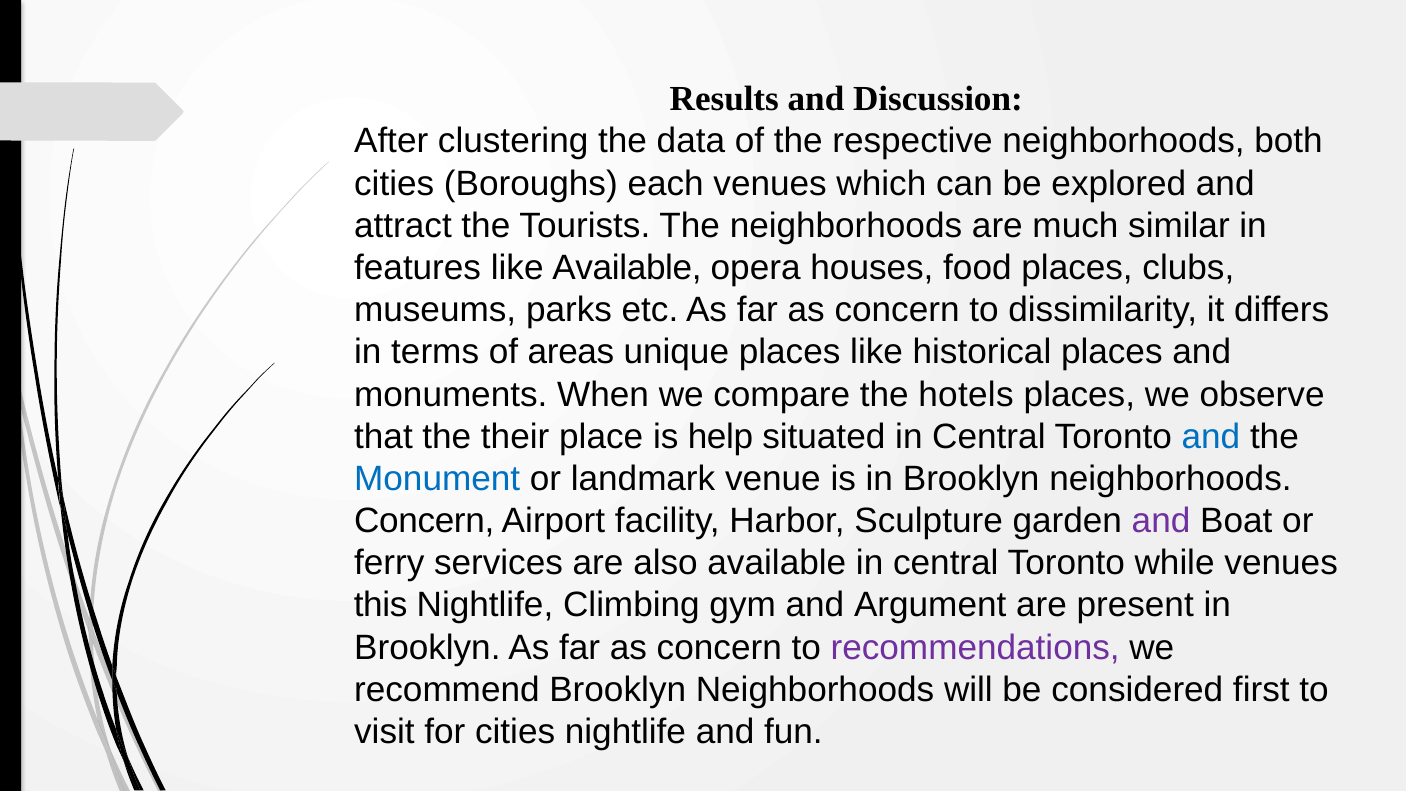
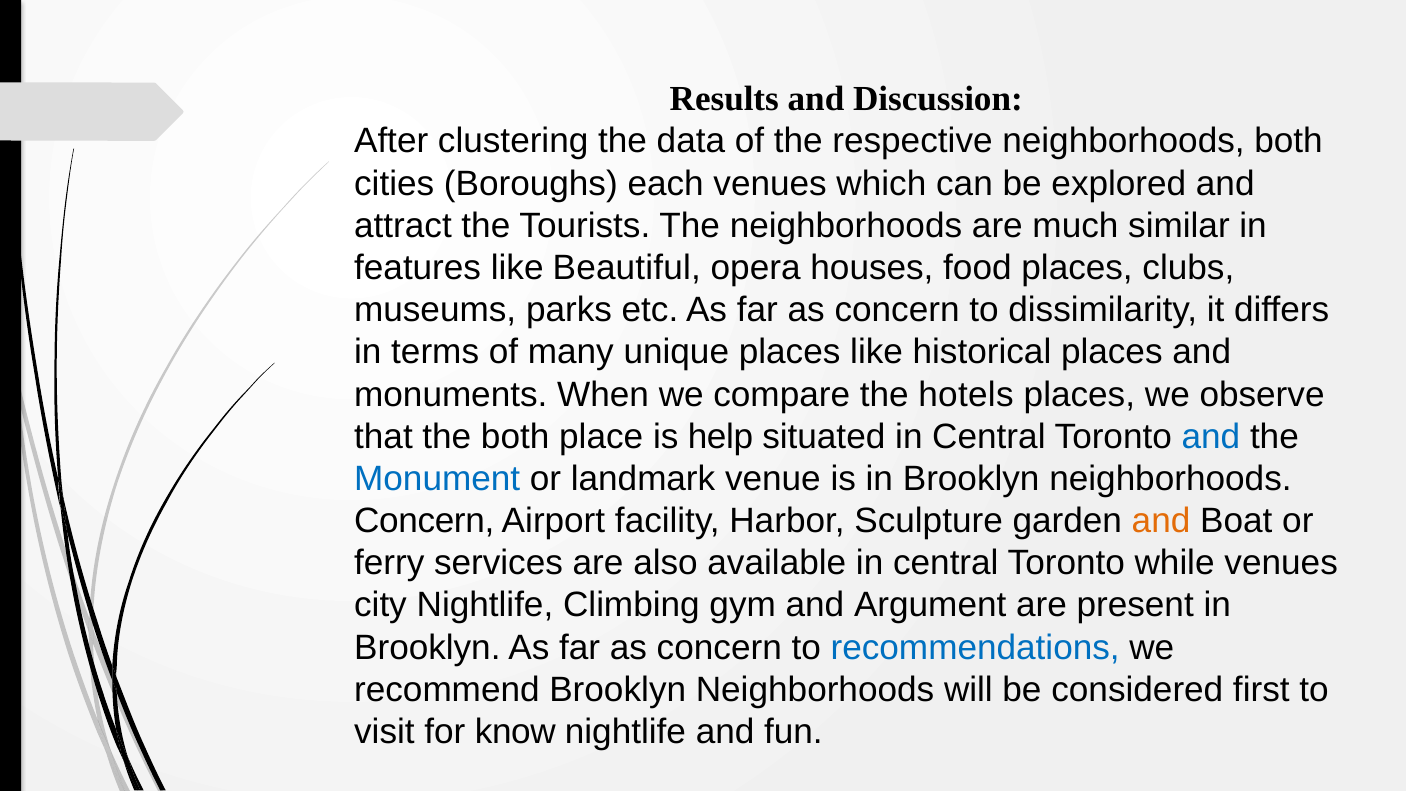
like Available: Available -> Beautiful
areas: areas -> many
the their: their -> both
and at (1161, 521) colour: purple -> orange
this: this -> city
recommendations colour: purple -> blue
for cities: cities -> know
